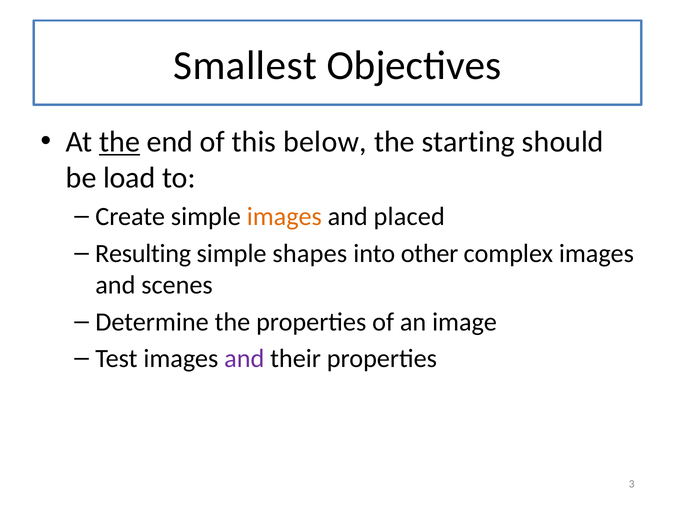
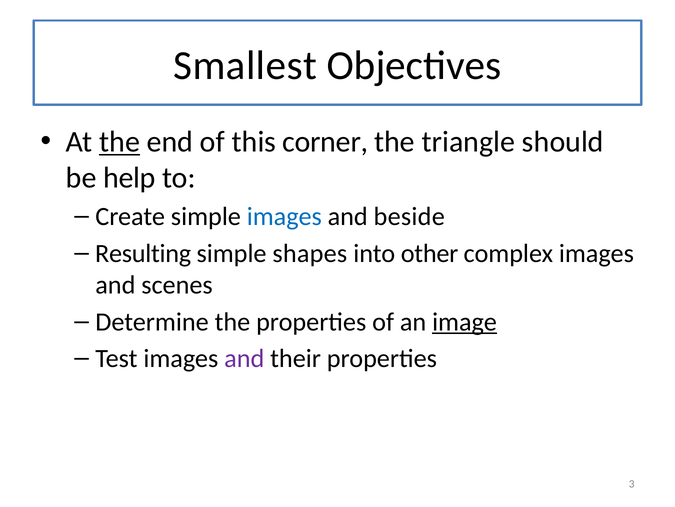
below: below -> corner
starting: starting -> triangle
load: load -> help
images at (284, 216) colour: orange -> blue
placed: placed -> beside
image underline: none -> present
